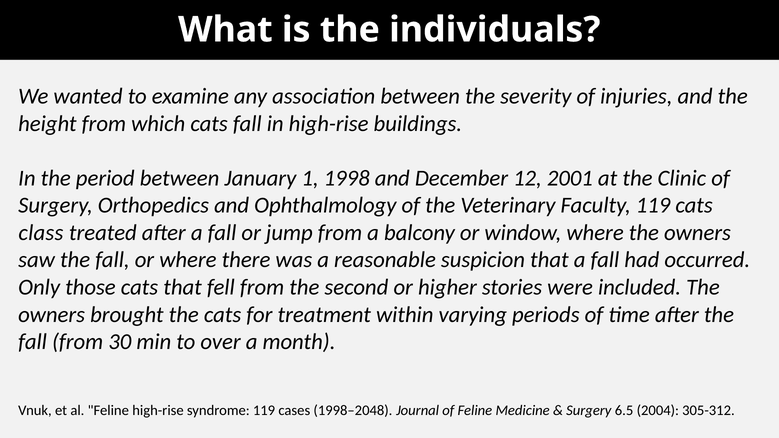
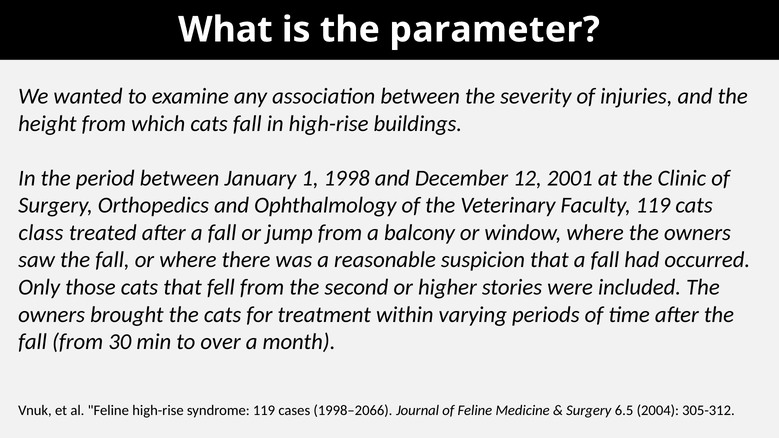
individuals: individuals -> parameter
1998–2048: 1998–2048 -> 1998–2066
